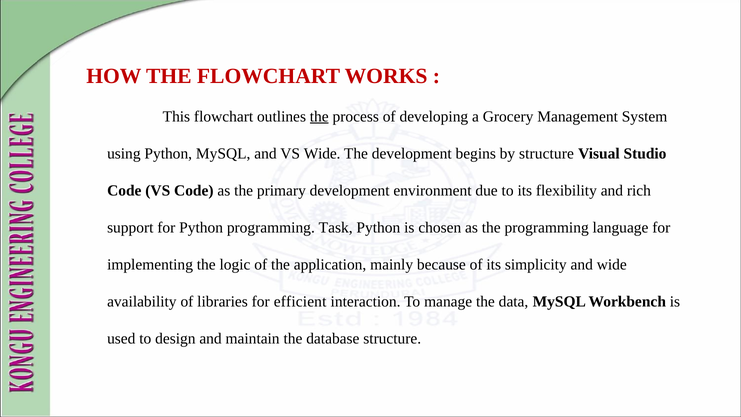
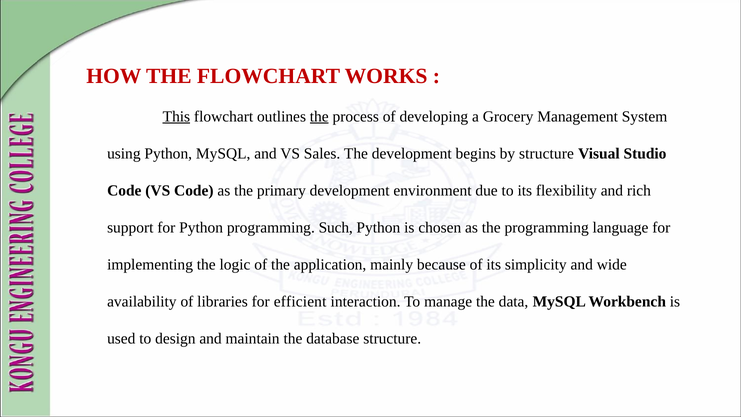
This underline: none -> present
VS Wide: Wide -> Sales
Task: Task -> Such
